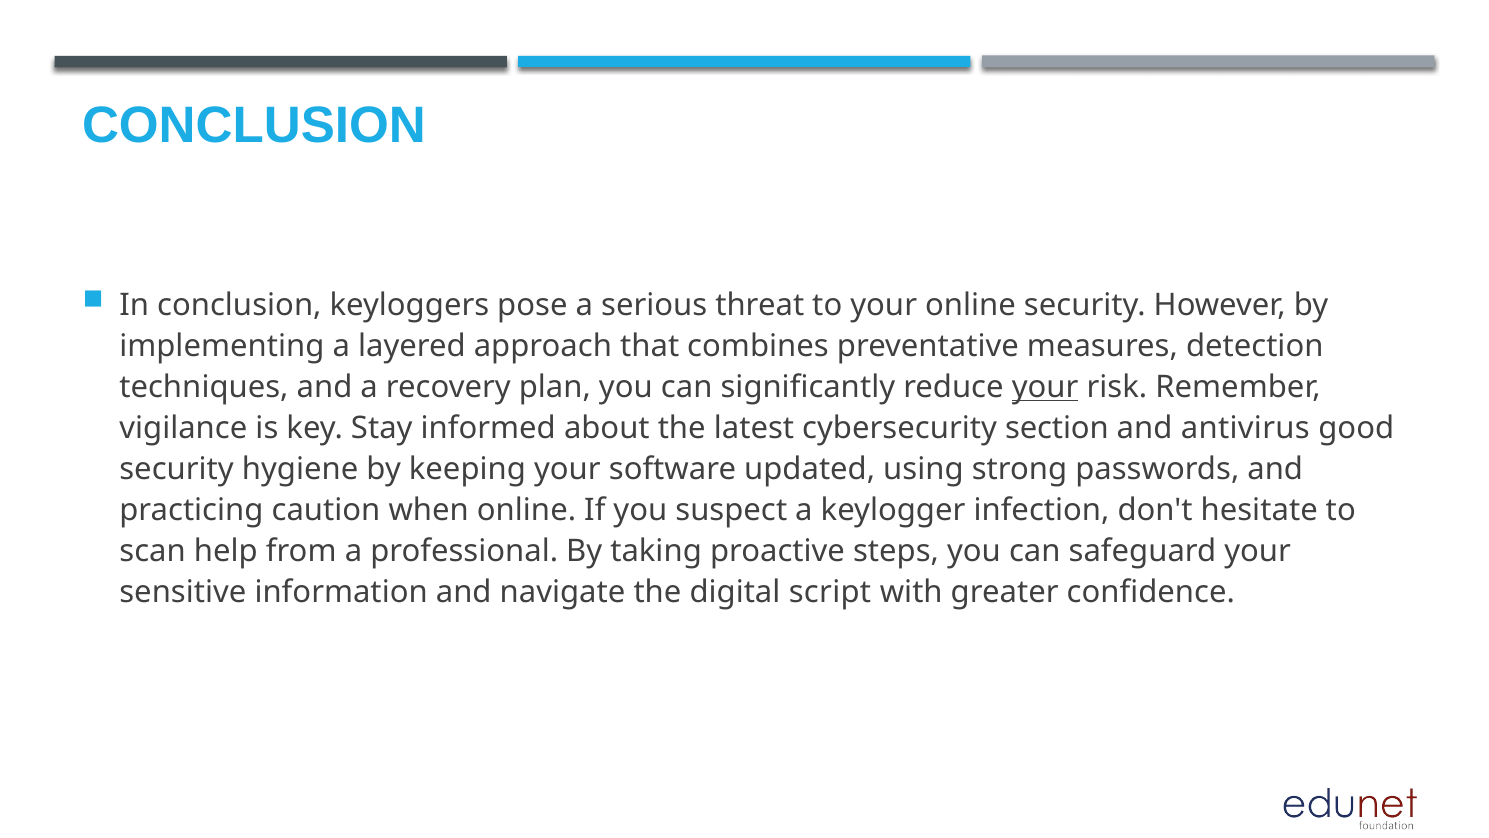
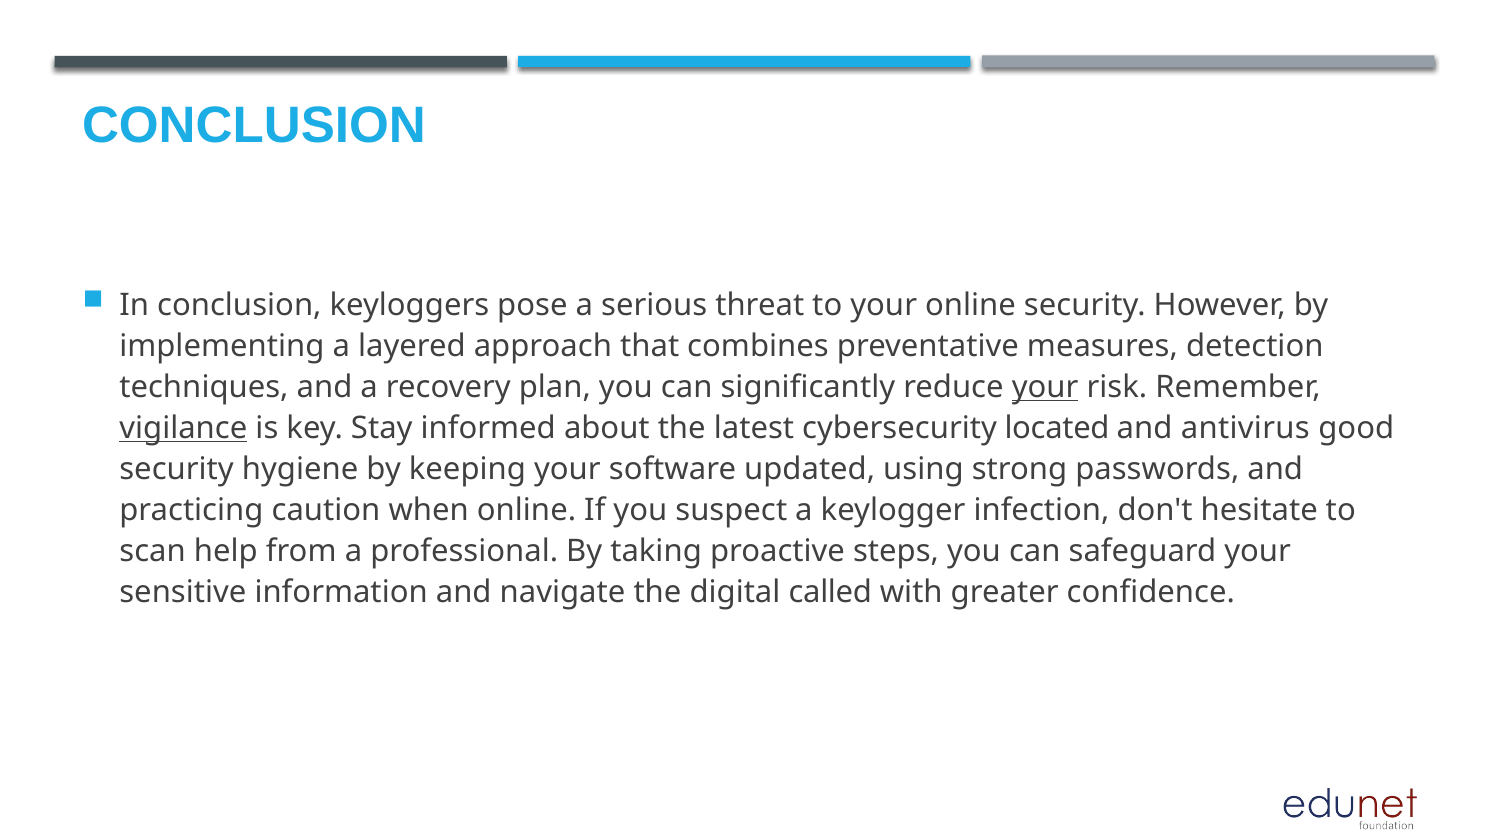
vigilance underline: none -> present
section: section -> located
script: script -> called
